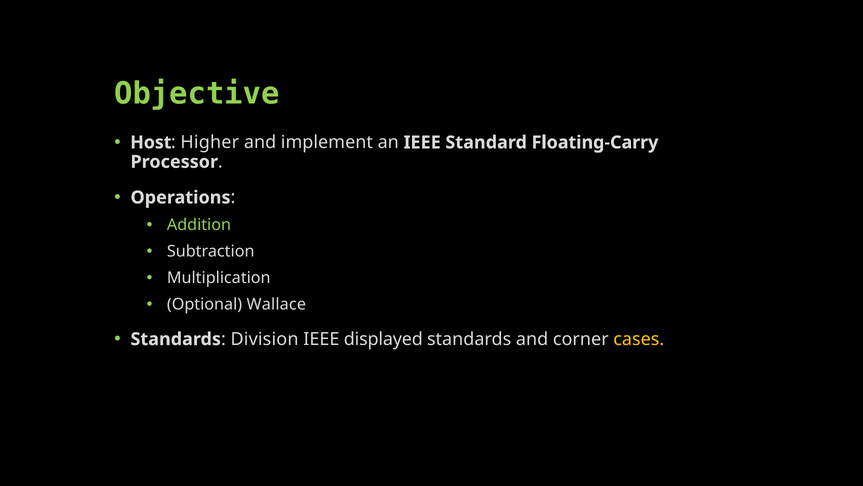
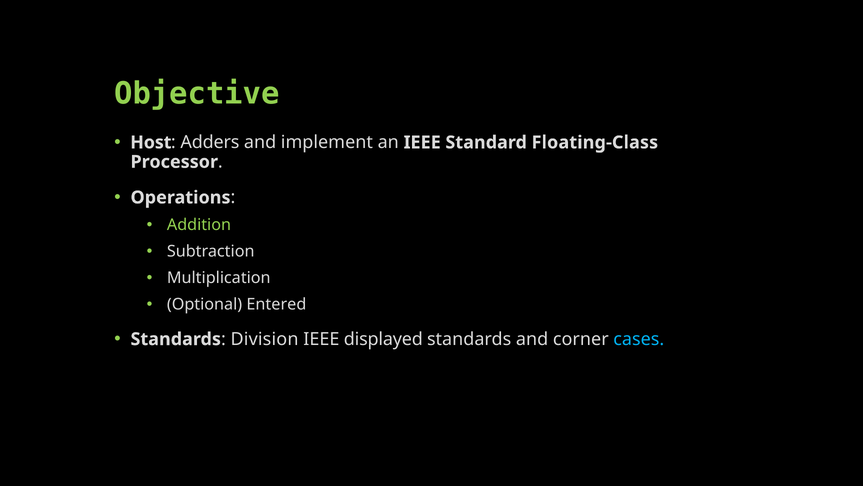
Higher: Higher -> Adders
Floating-Carry: Floating-Carry -> Floating-Class
Wallace: Wallace -> Entered
cases colour: yellow -> light blue
